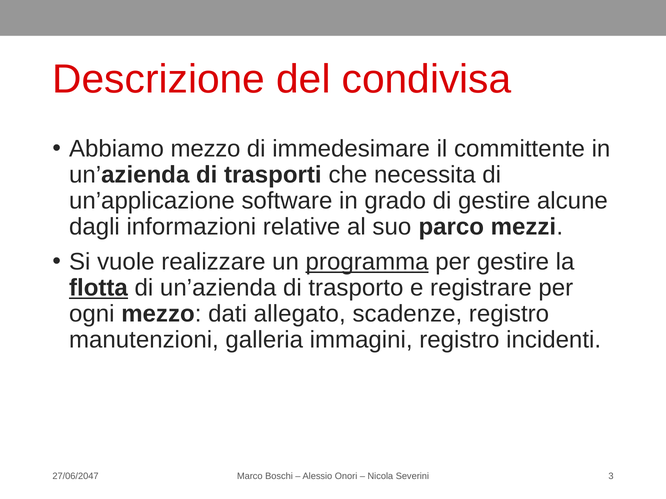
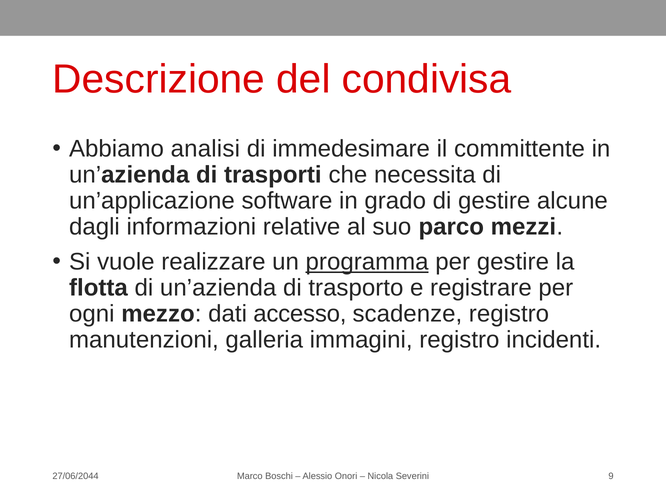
Abbiamo mezzo: mezzo -> analisi
flotta underline: present -> none
allegato: allegato -> accesso
27/06/2047: 27/06/2047 -> 27/06/2044
3: 3 -> 9
